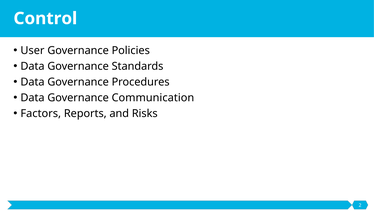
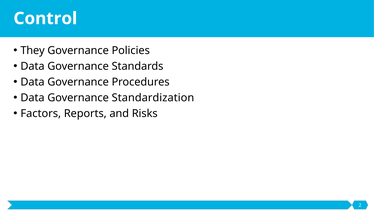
User: User -> They
Communication: Communication -> Standardization
